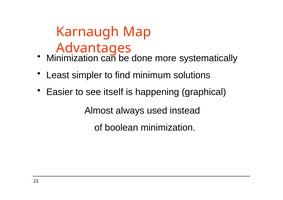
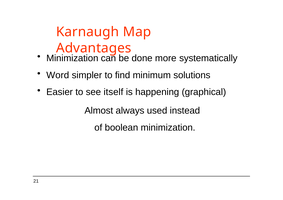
Least: Least -> Word
